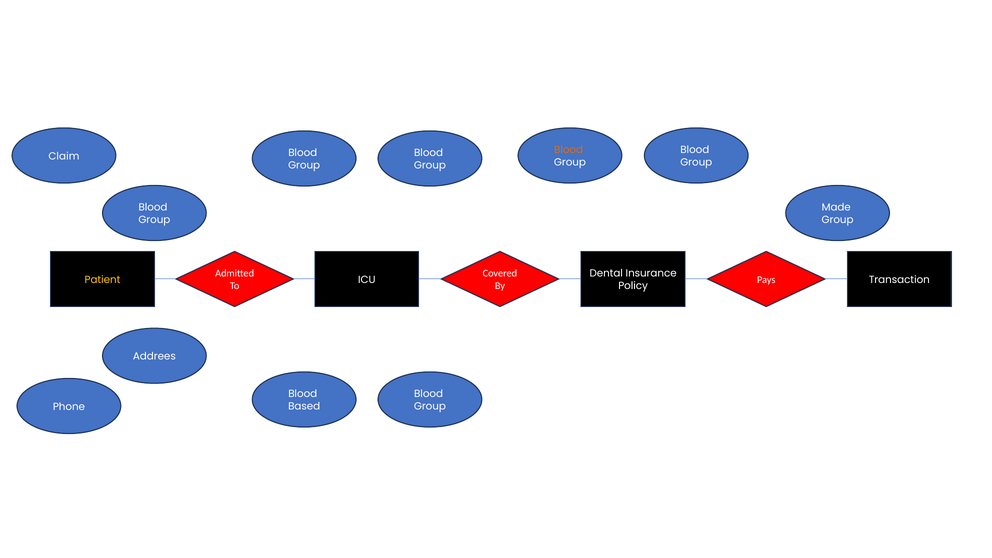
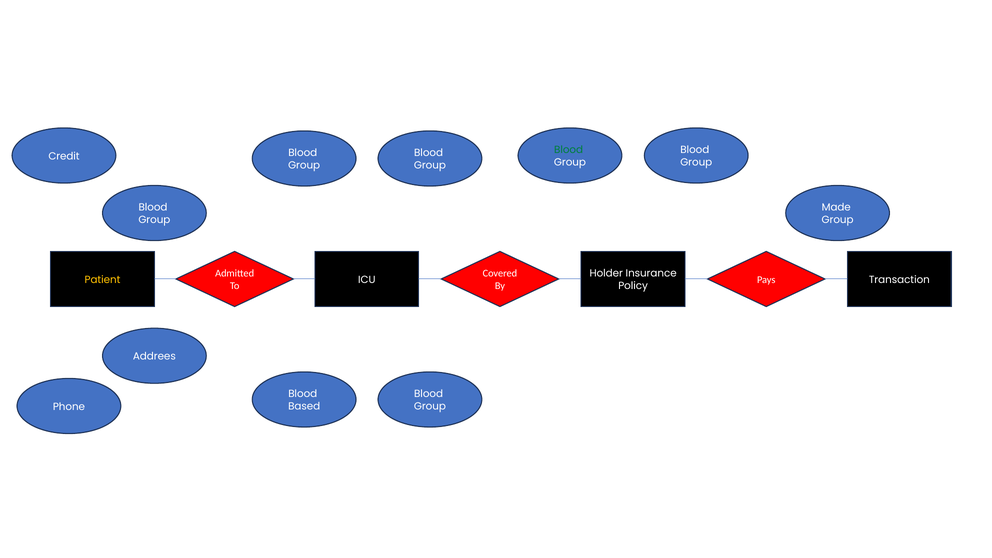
Blood at (569, 150) colour: orange -> green
Claim: Claim -> Credit
Dental: Dental -> Holder
